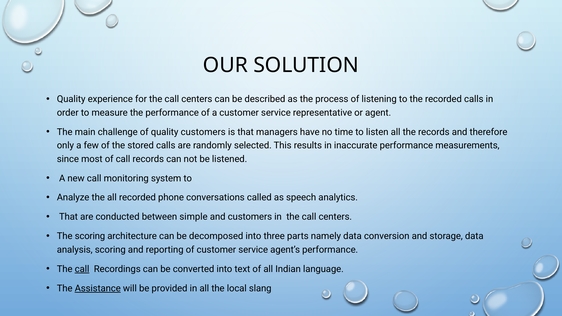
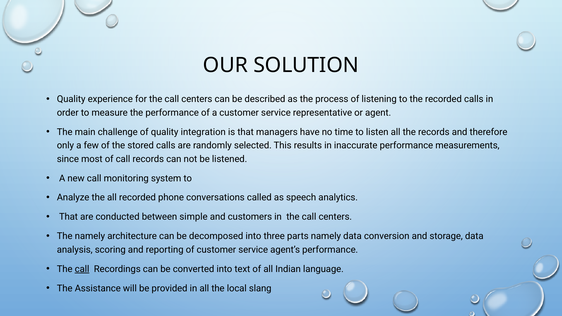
quality customers: customers -> integration
The scoring: scoring -> namely
Assistance underline: present -> none
